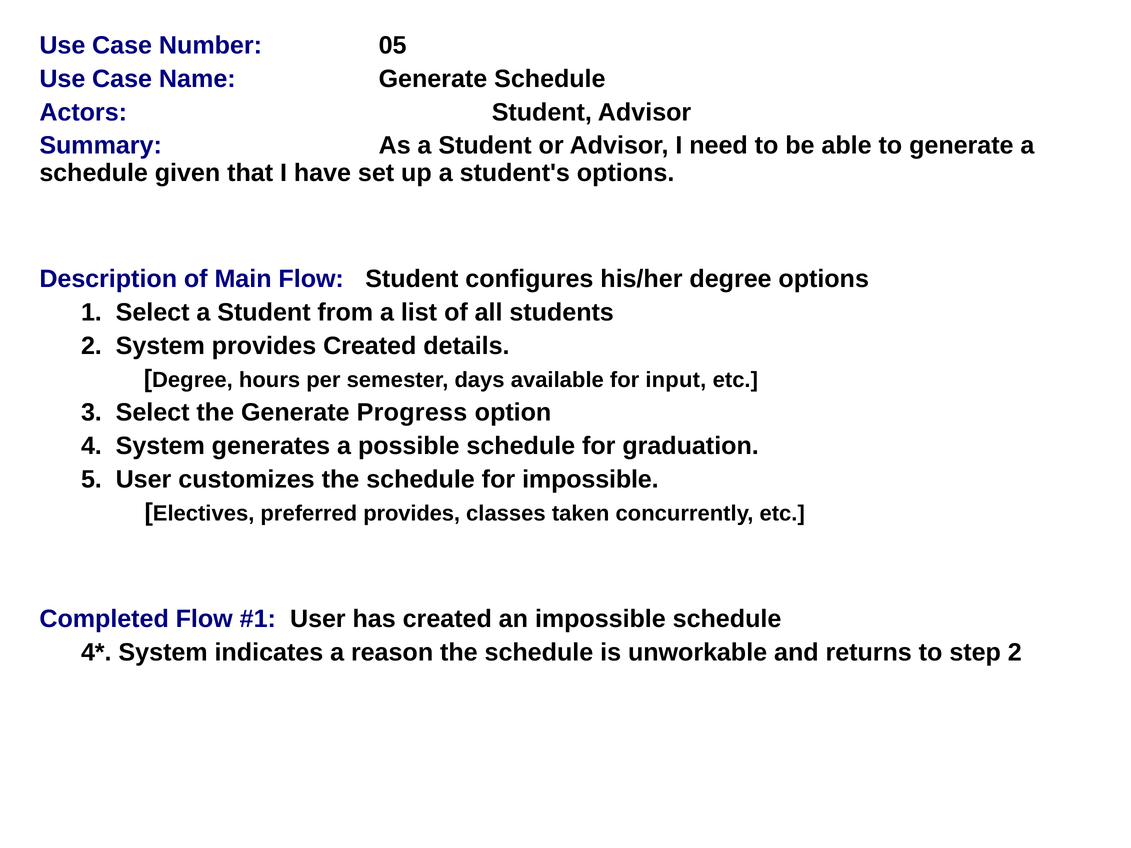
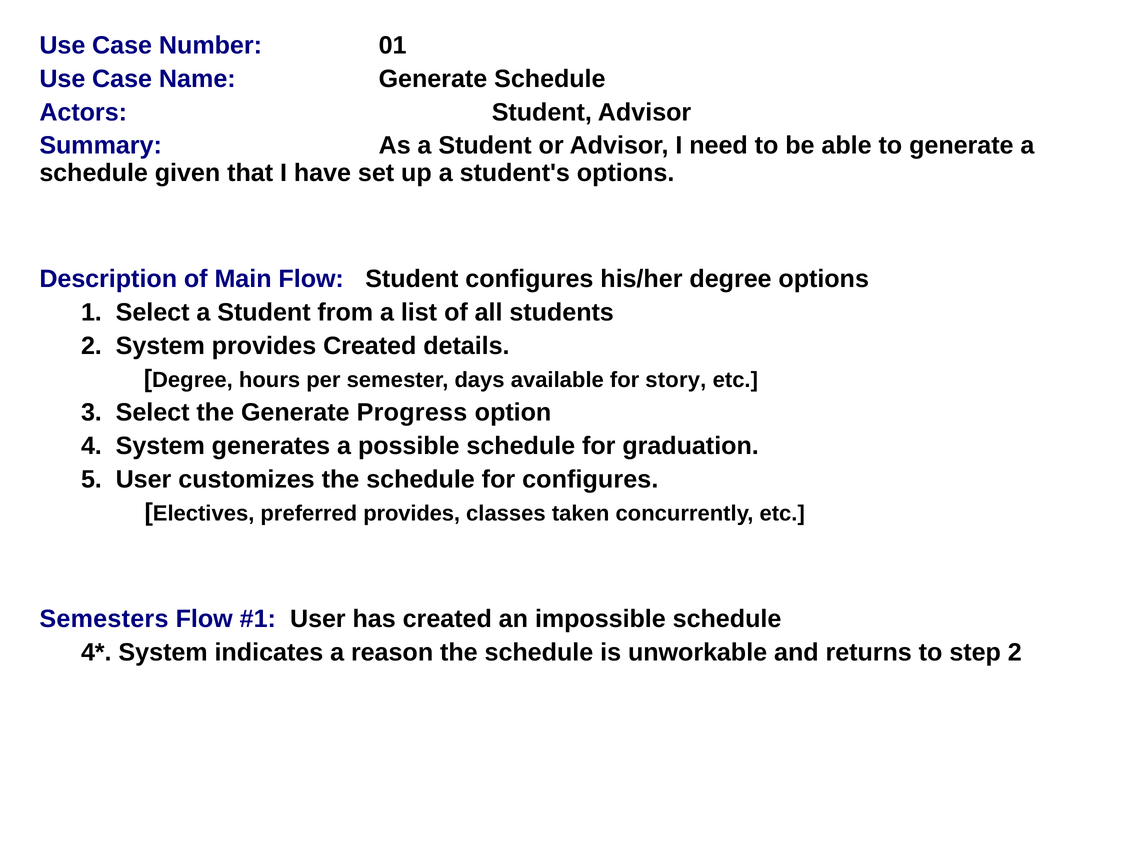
05: 05 -> 01
input: input -> story
for impossible: impossible -> configures
Completed: Completed -> Semesters
